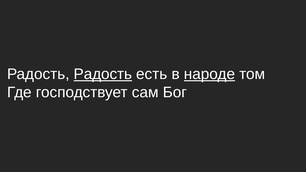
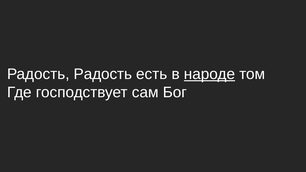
Радость at (103, 74) underline: present -> none
